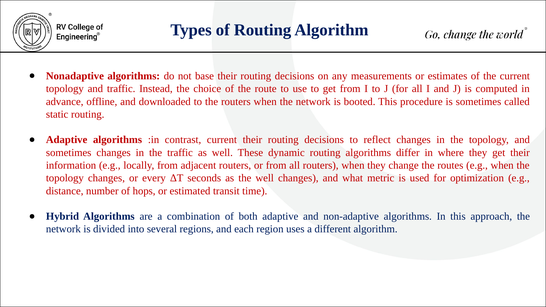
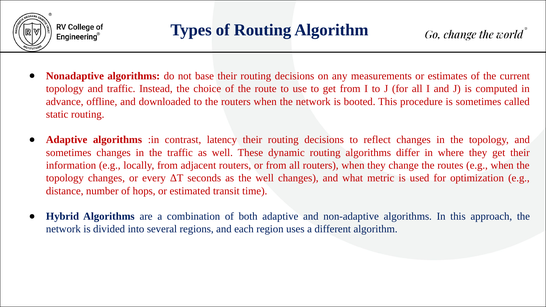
contrast current: current -> latency
